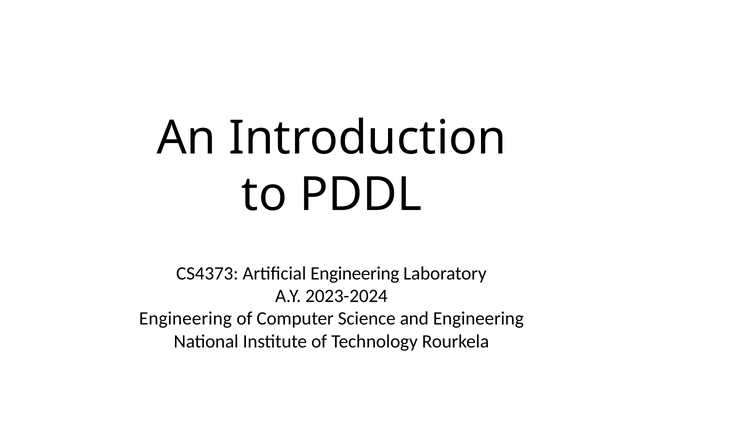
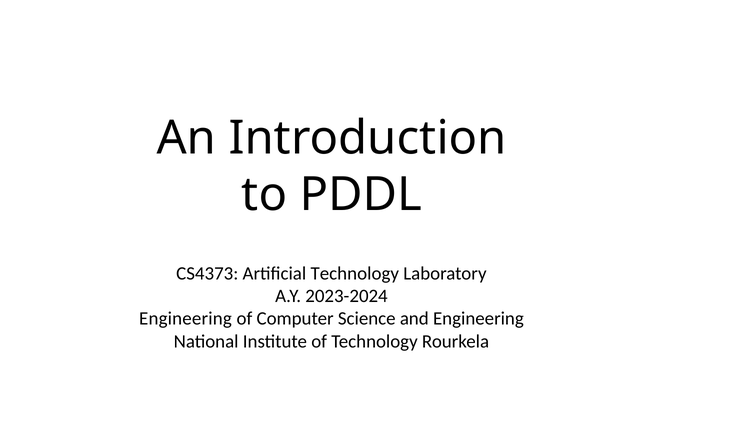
Artificial Engineering: Engineering -> Technology
